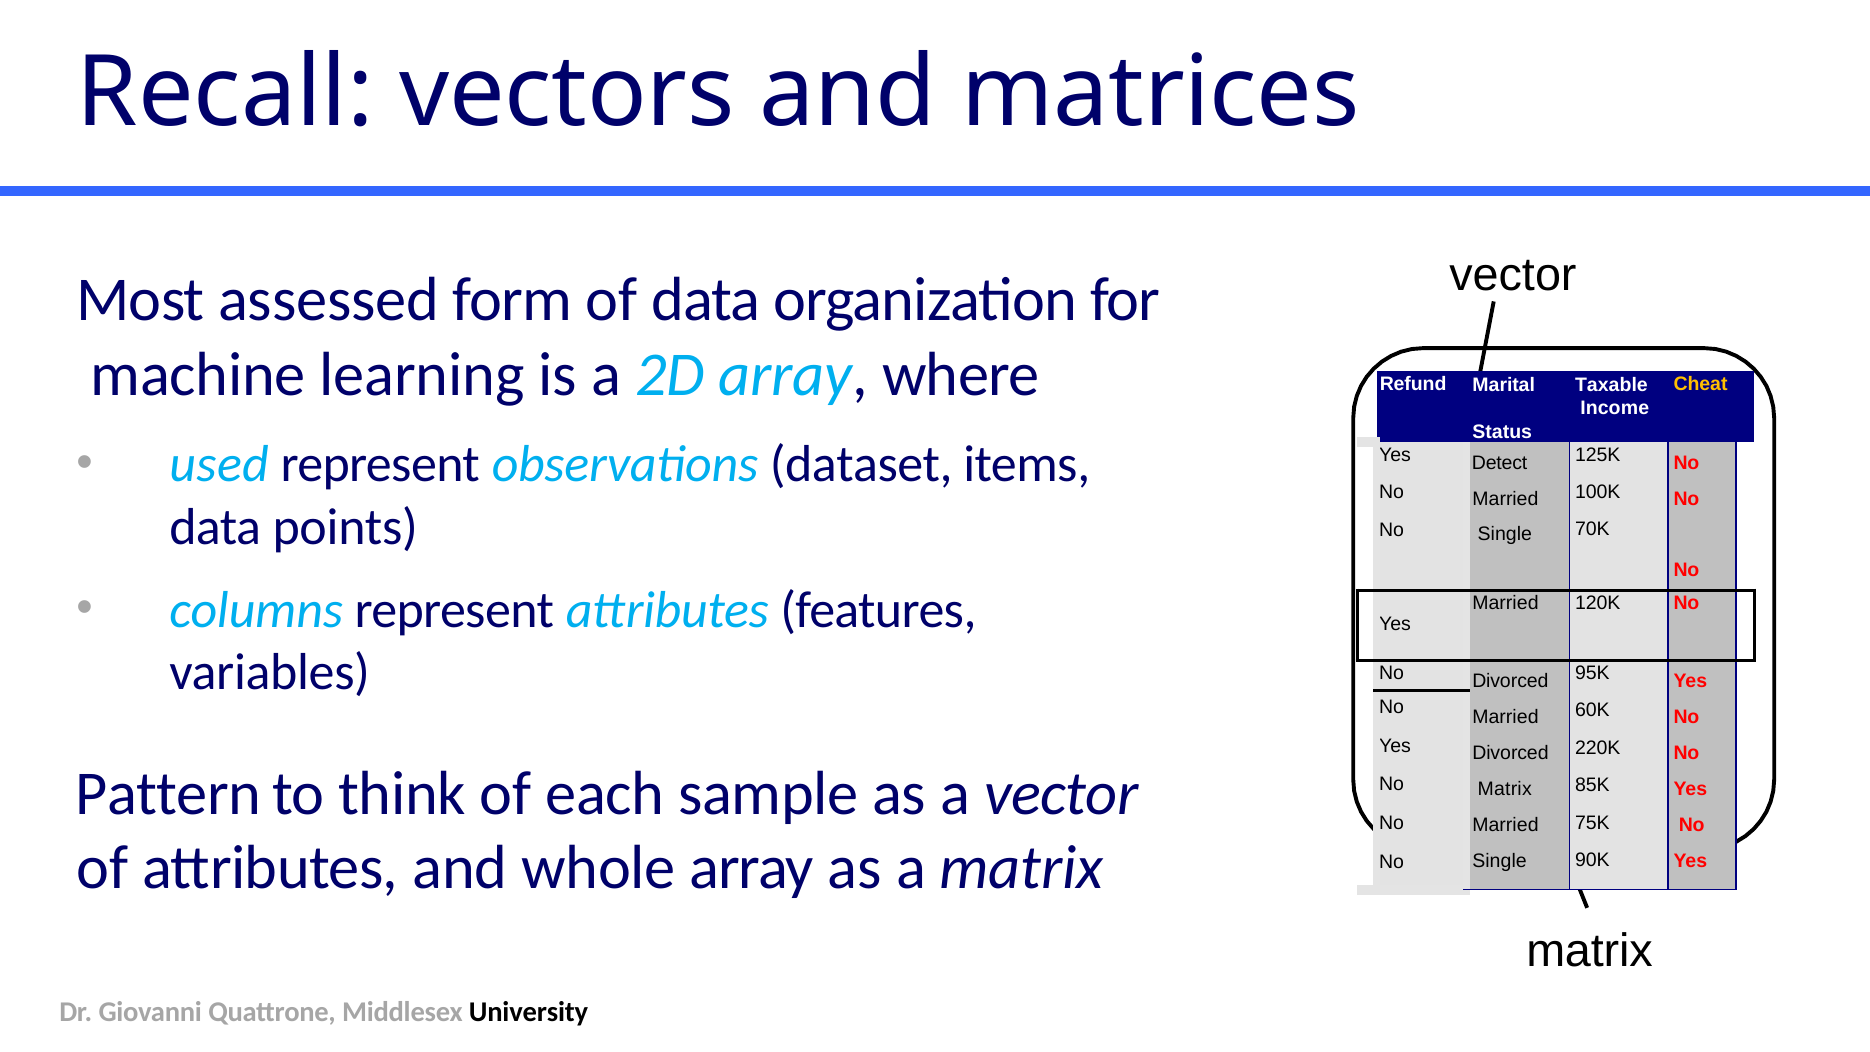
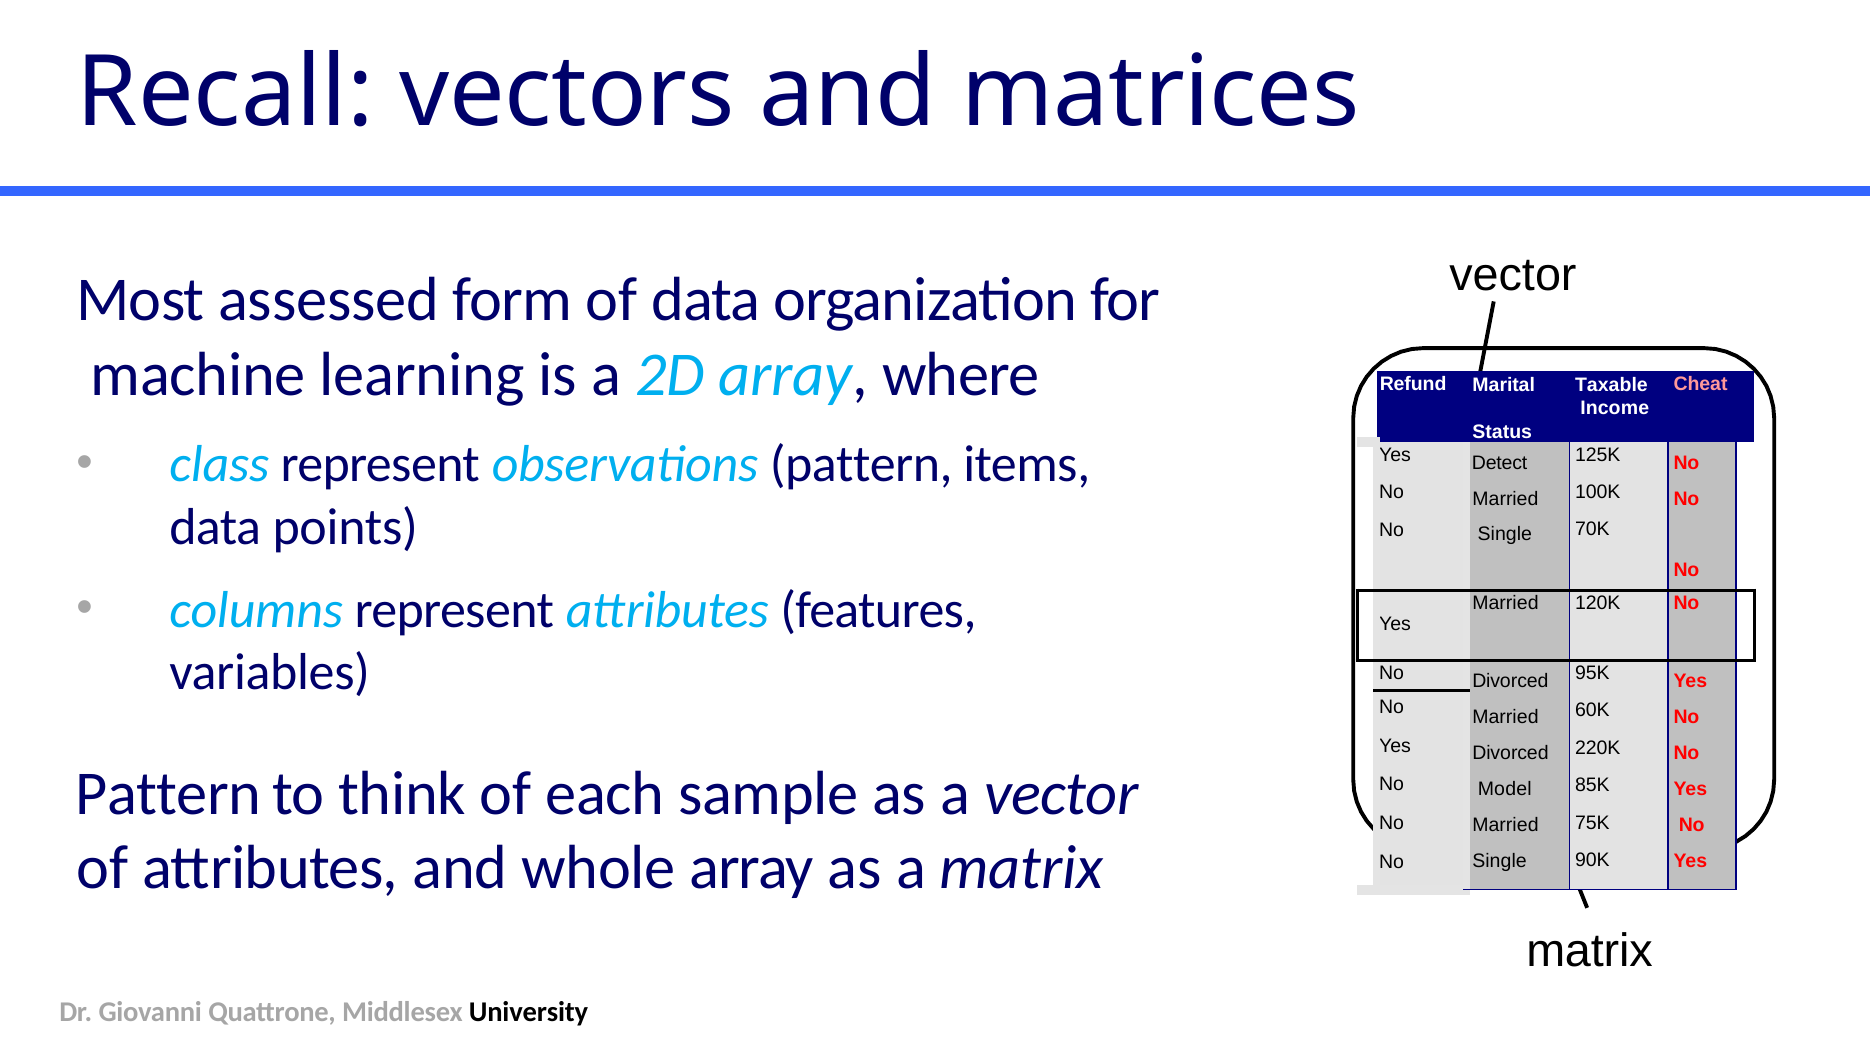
Cheat colour: yellow -> pink
used: used -> class
observations dataset: dataset -> pattern
Matrix at (1505, 789): Matrix -> Model
